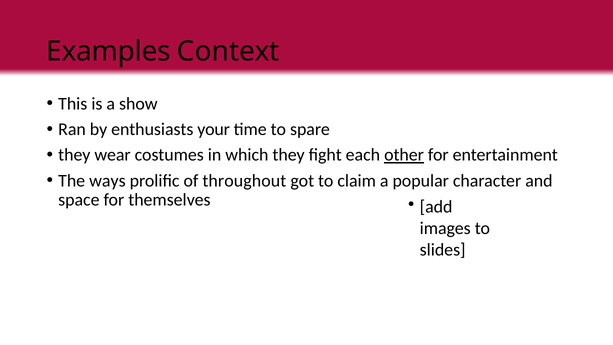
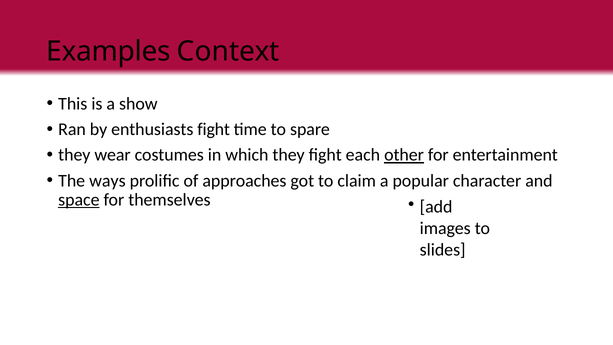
enthusiasts your: your -> fight
throughout: throughout -> approaches
space underline: none -> present
